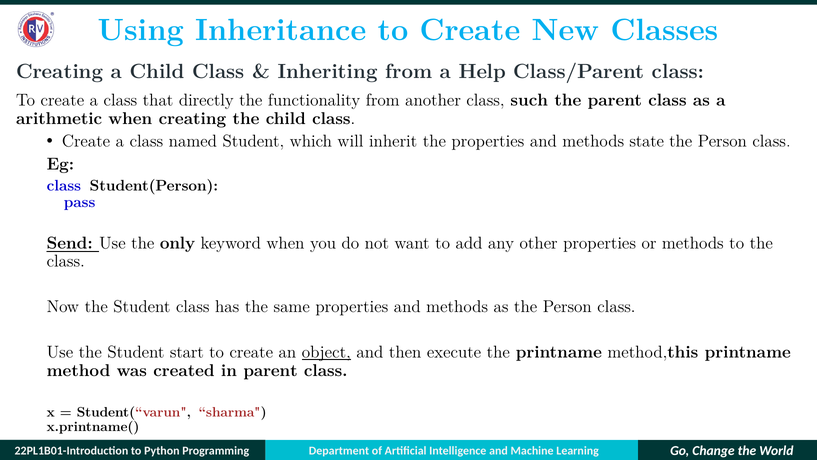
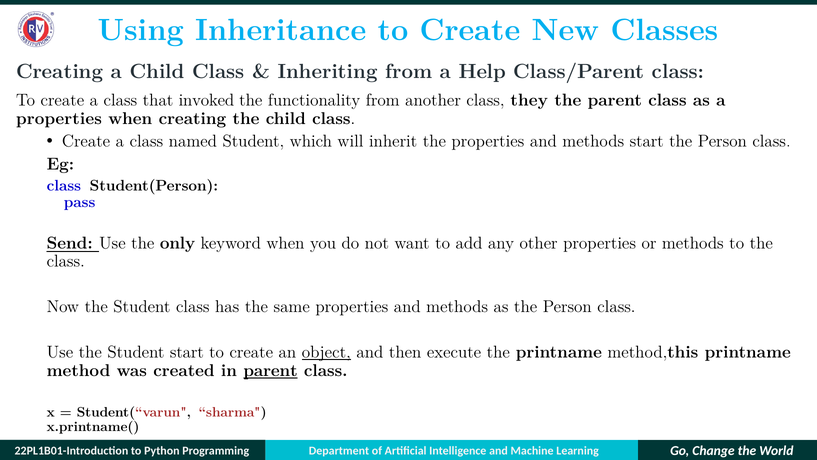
directly: directly -> invoked
such: such -> they
arithmetic at (59, 118): arithmetic -> properties
methods state: state -> start
parent at (271, 370) underline: none -> present
